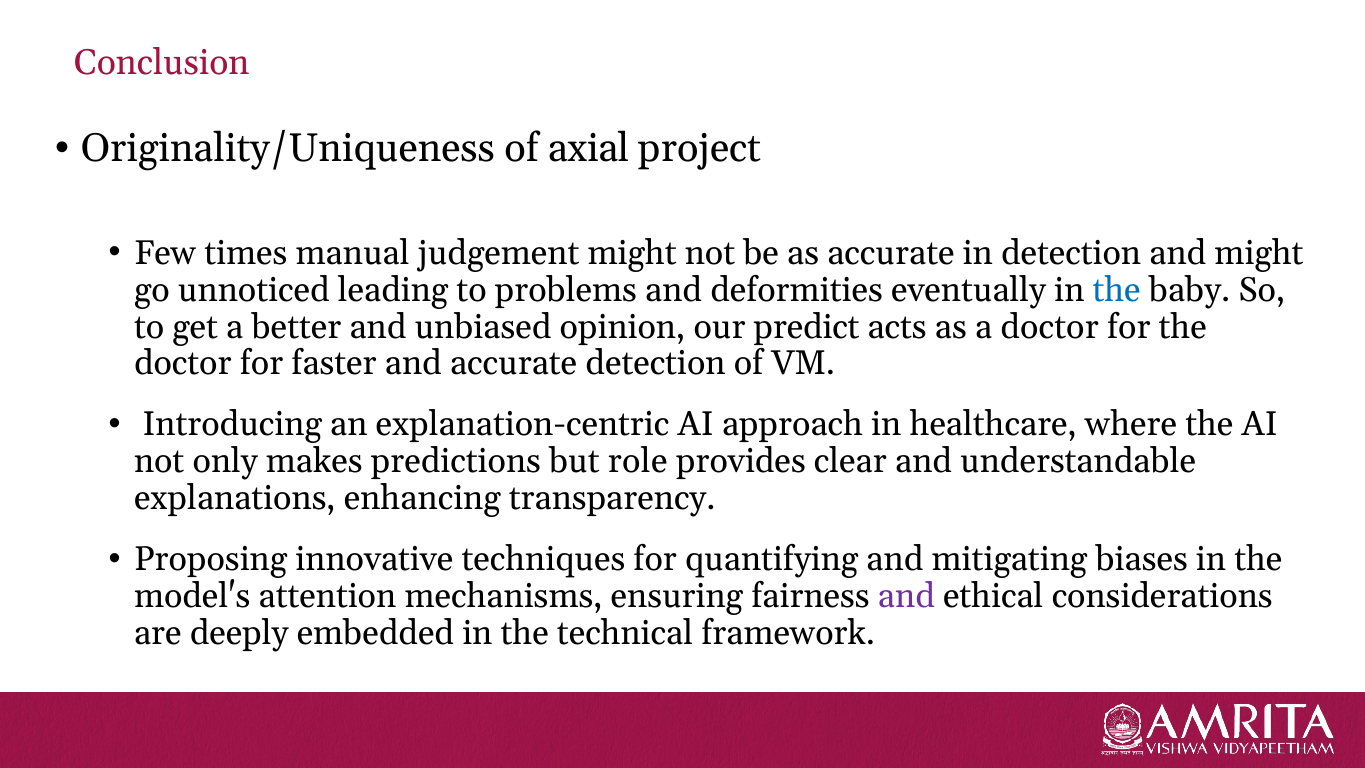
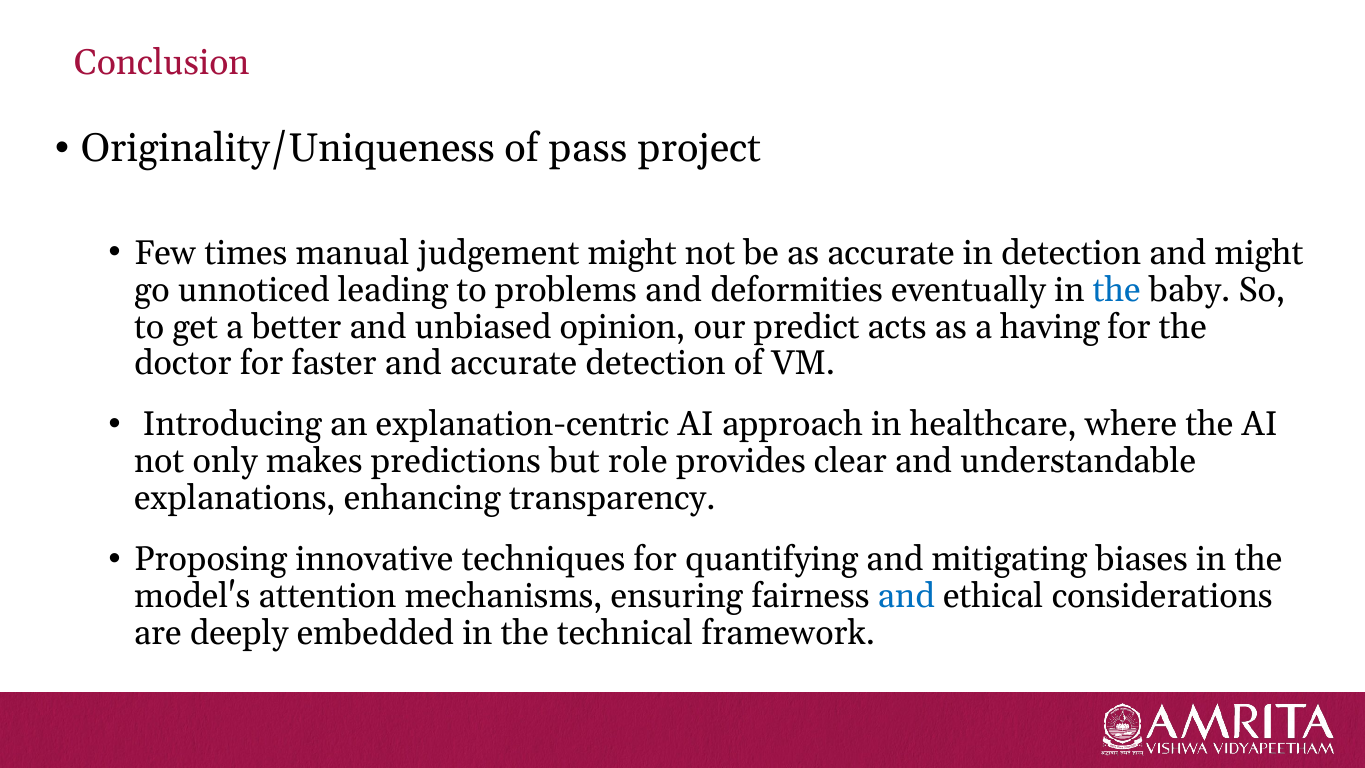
axial: axial -> pass
a doctor: doctor -> having
and at (906, 596) colour: purple -> blue
